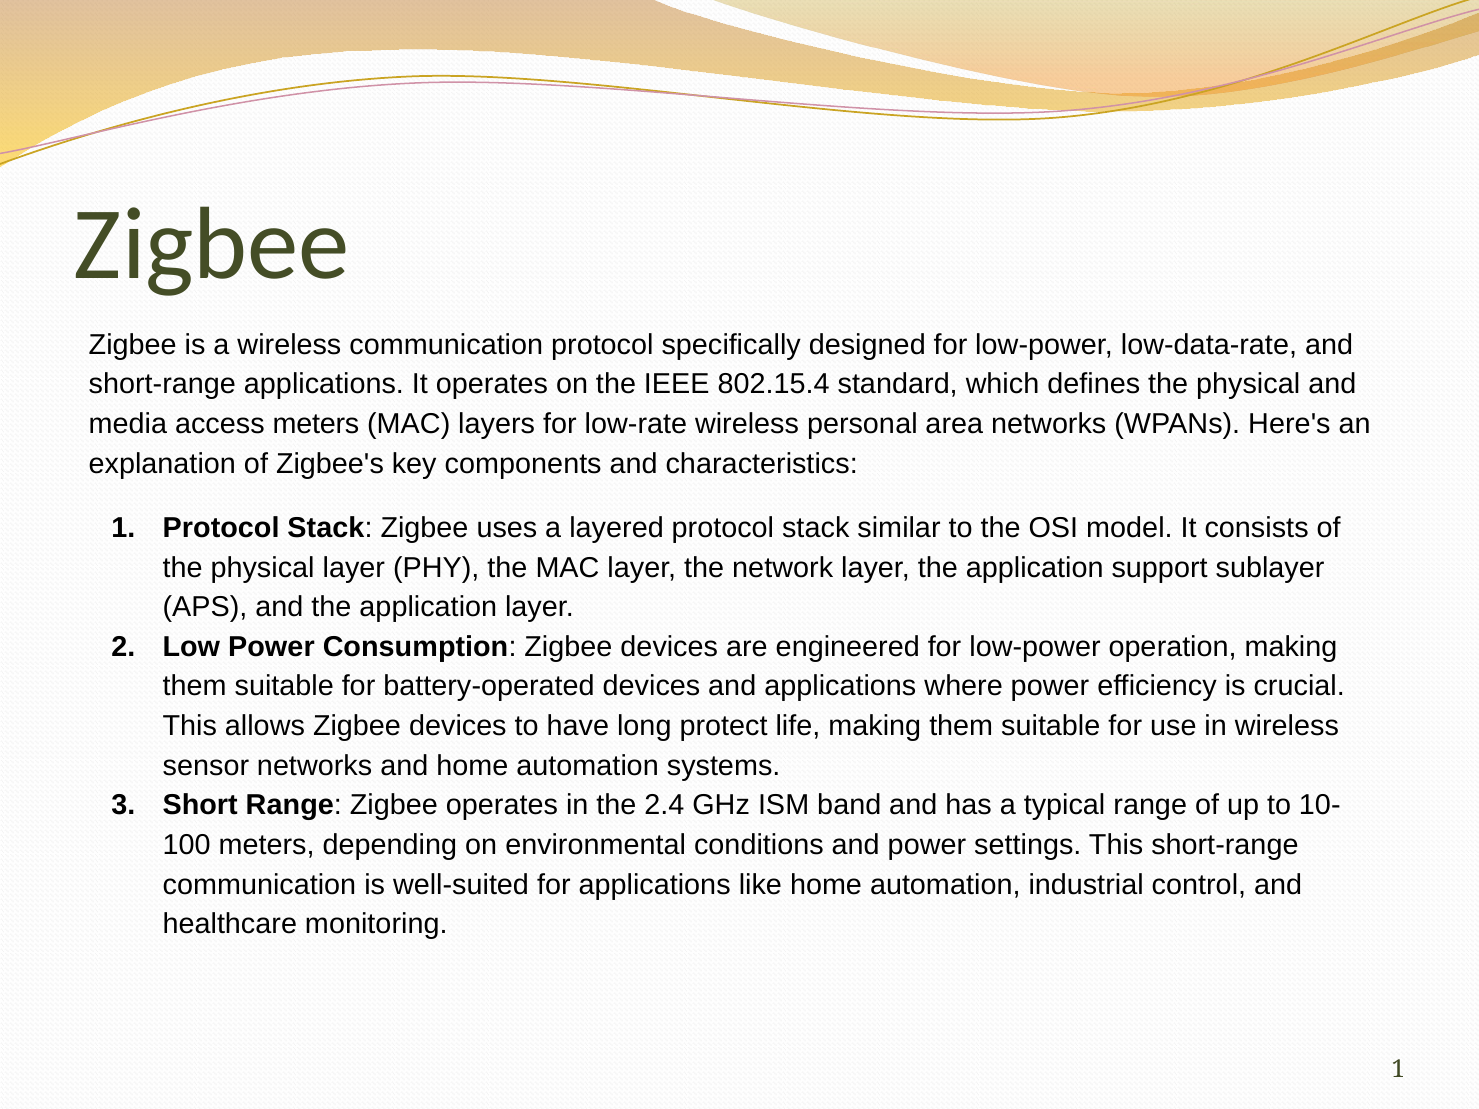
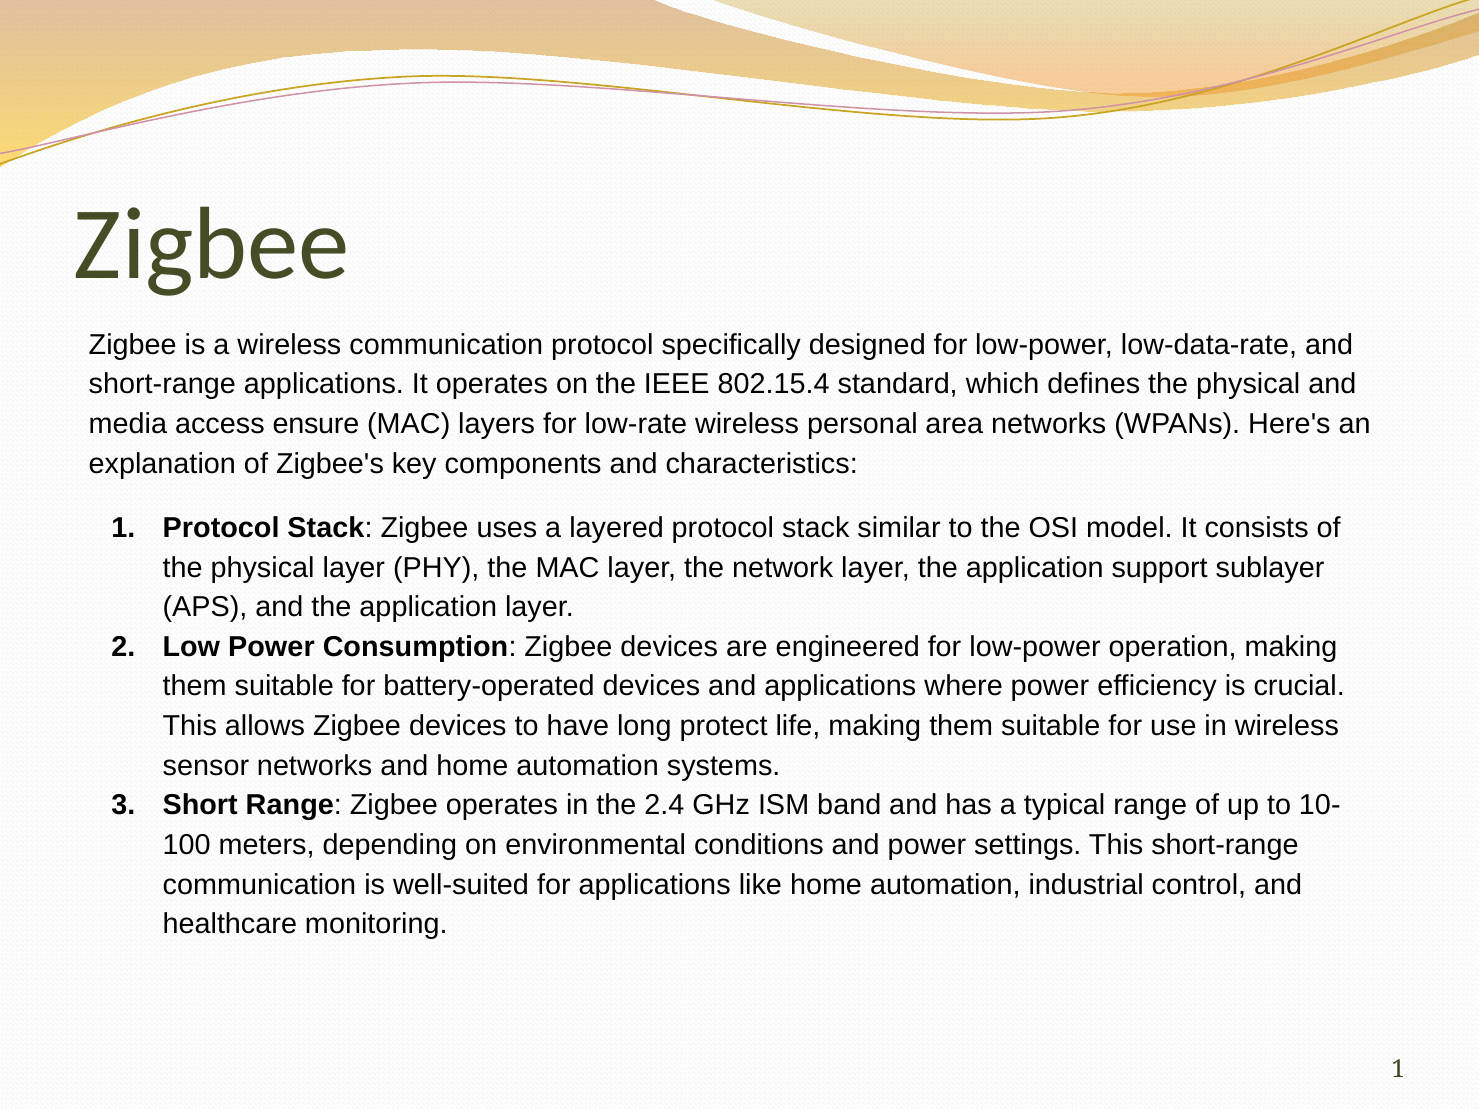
access meters: meters -> ensure
